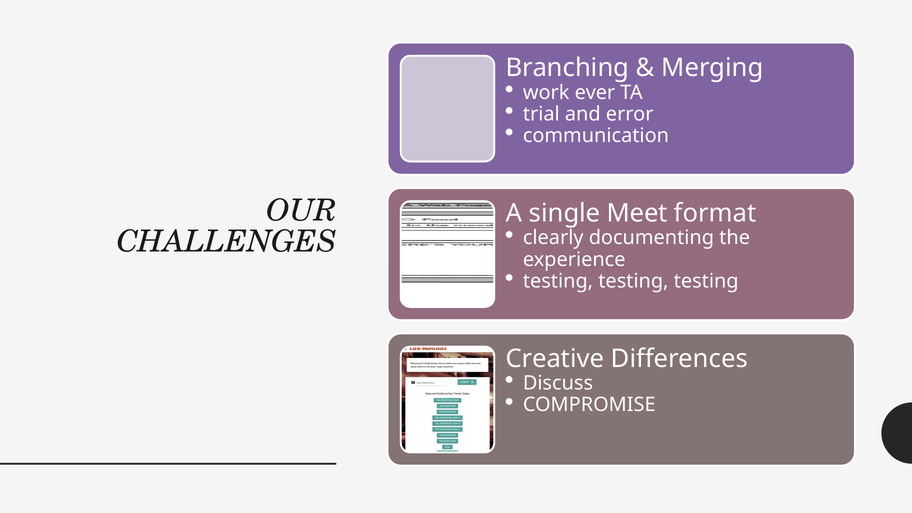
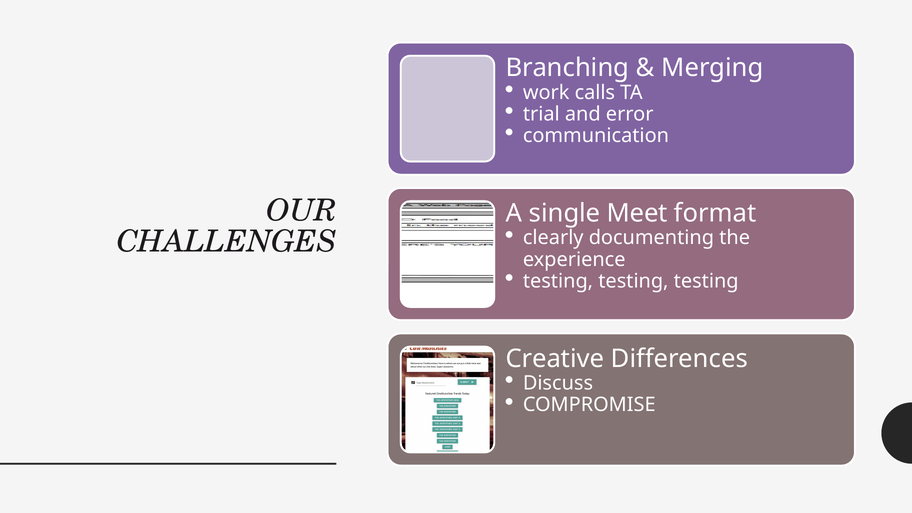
ever: ever -> calls
